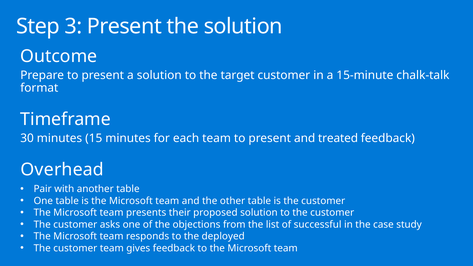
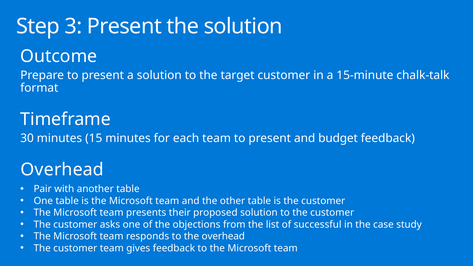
treated: treated -> budget
the deployed: deployed -> overhead
